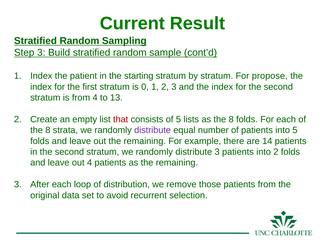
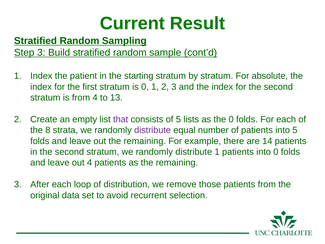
propose: propose -> absolute
that colour: red -> purple
as the 8: 8 -> 0
distribute 3: 3 -> 1
into 2: 2 -> 0
